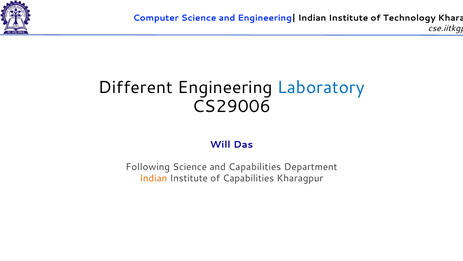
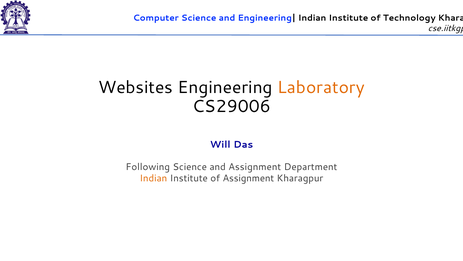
Different: Different -> Websites
Laboratory colour: blue -> orange
and Capabilities: Capabilities -> Assignment
of Capabilities: Capabilities -> Assignment
